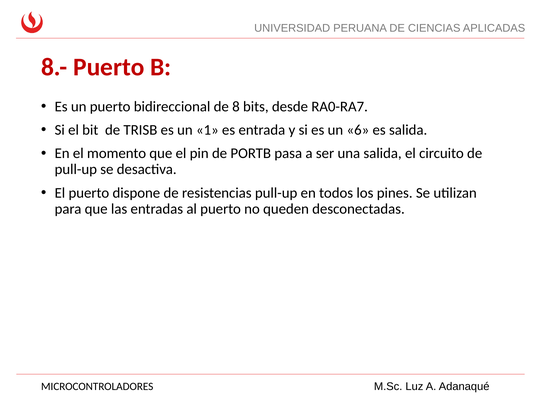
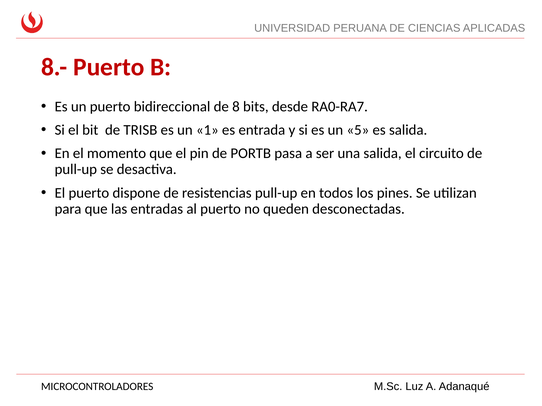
6: 6 -> 5
